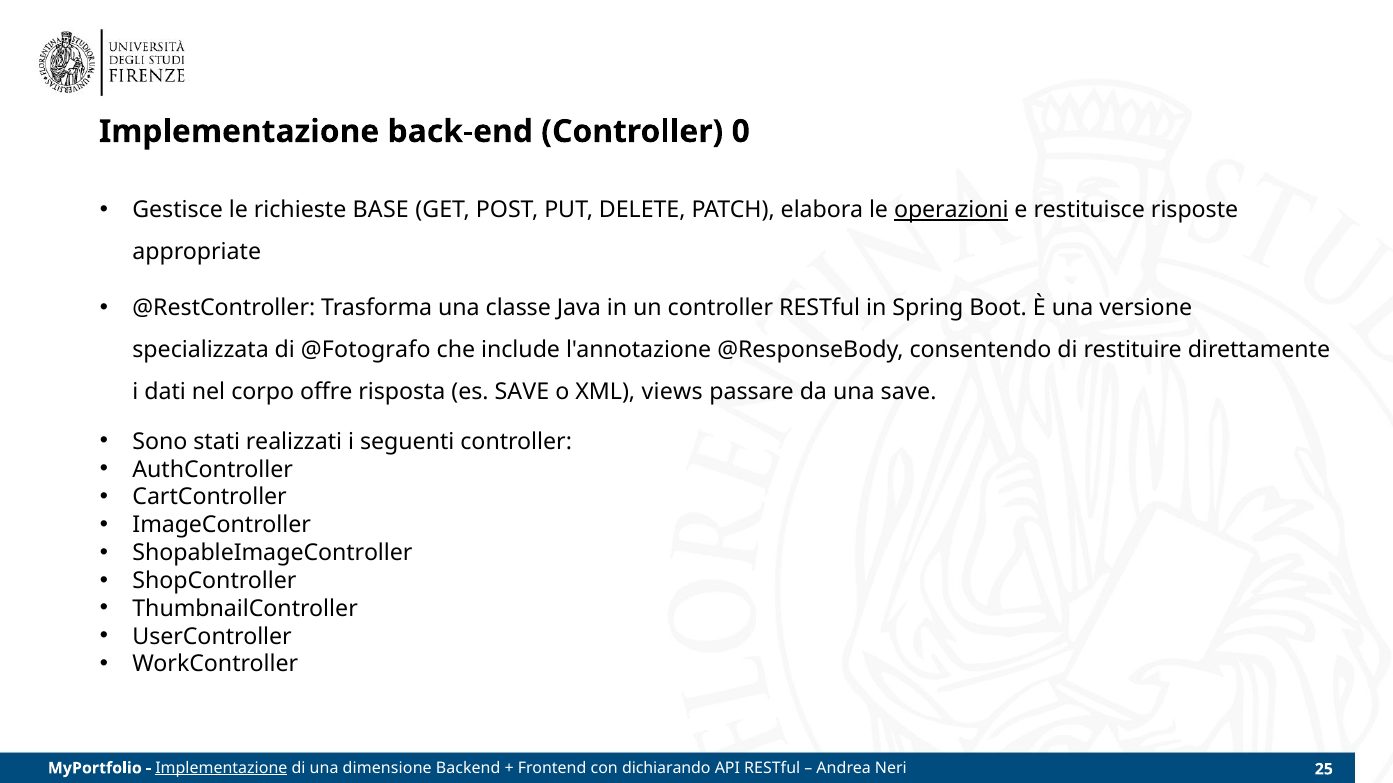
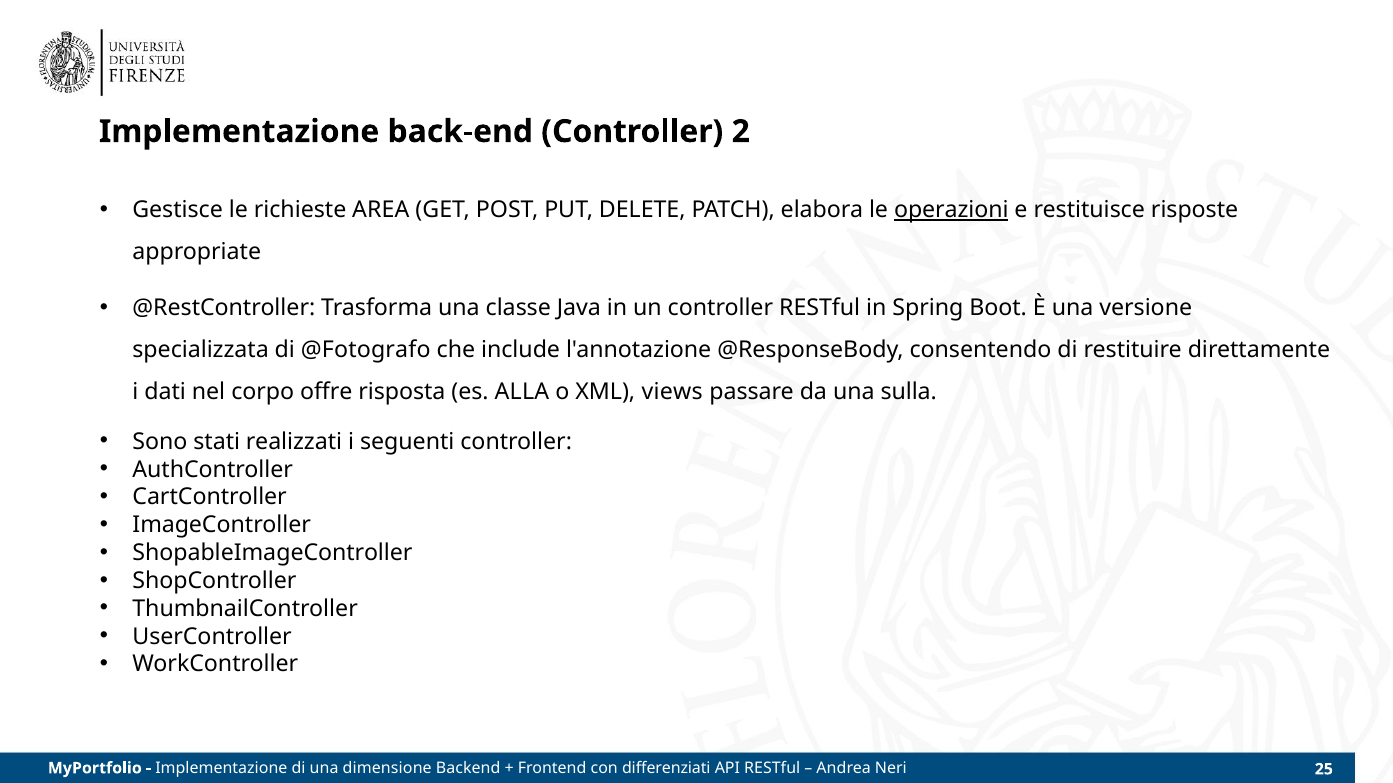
0: 0 -> 2
BASE: BASE -> AREA
es SAVE: SAVE -> ALLA
una save: save -> sulla
Implementazione at (221, 769) underline: present -> none
dichiarando: dichiarando -> differenziati
